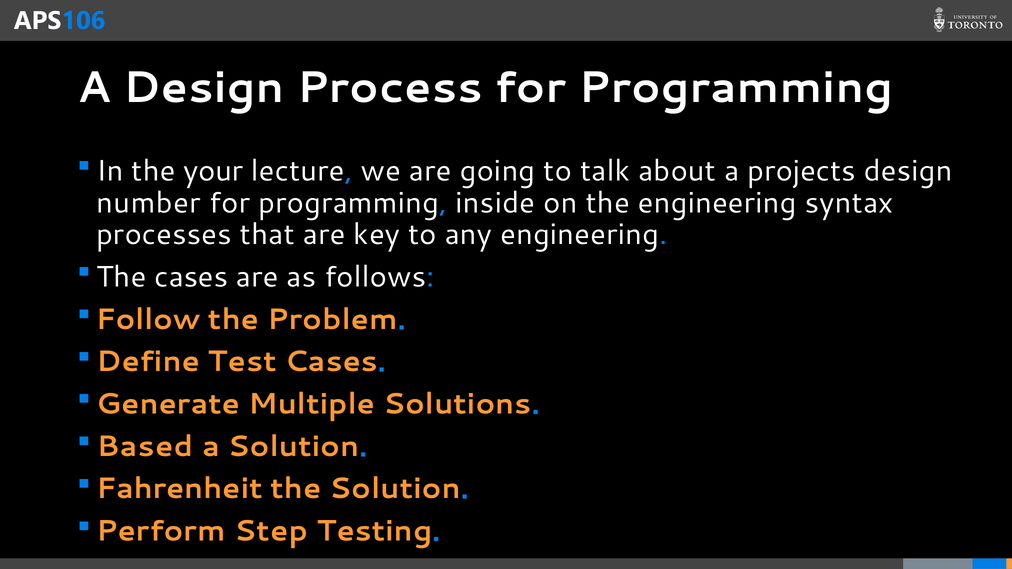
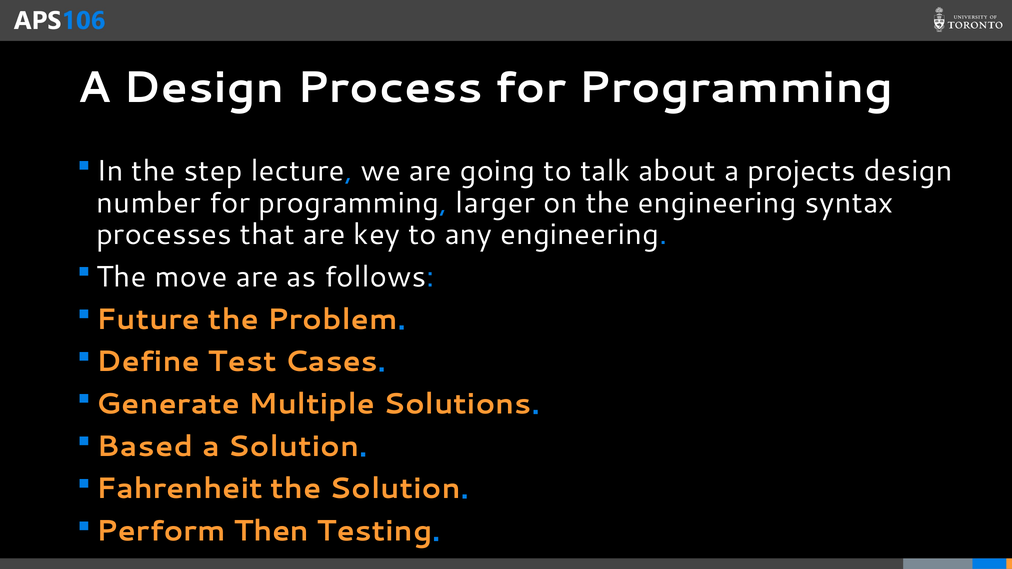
your: your -> step
inside: inside -> larger
The cases: cases -> move
Follow: Follow -> Future
Step: Step -> Then
